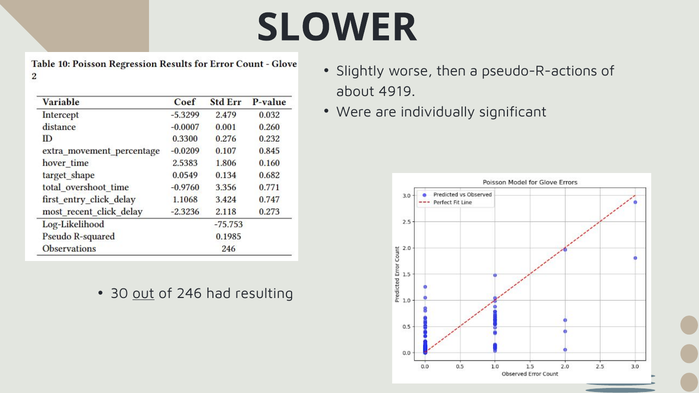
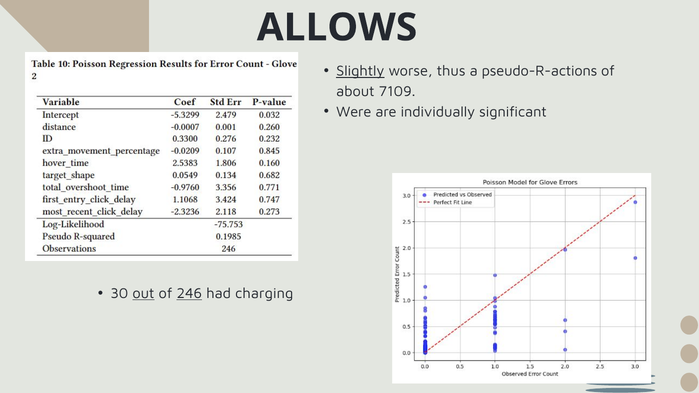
SLOWER: SLOWER -> ALLOWS
Slightly underline: none -> present
then: then -> thus
4919: 4919 -> 7109
246 underline: none -> present
resulting: resulting -> charging
